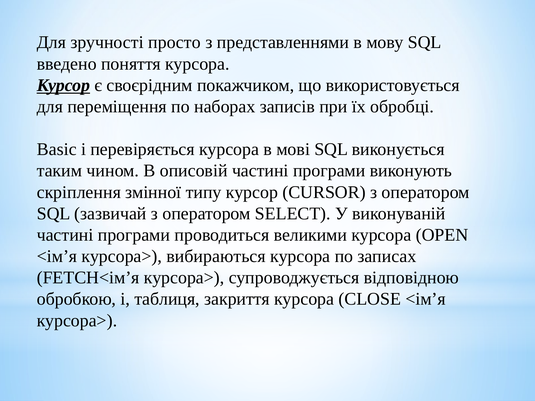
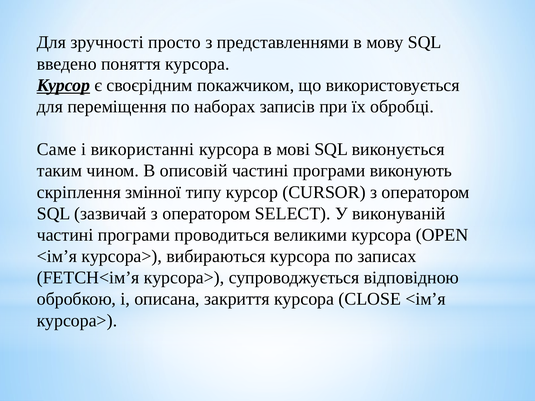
Basic: Basic -> Саме
перевіряється: перевіряється -> використанні
таблиця: таблиця -> описана
